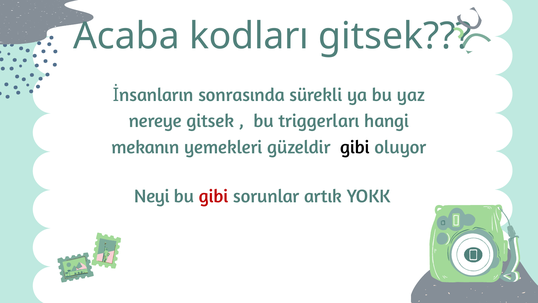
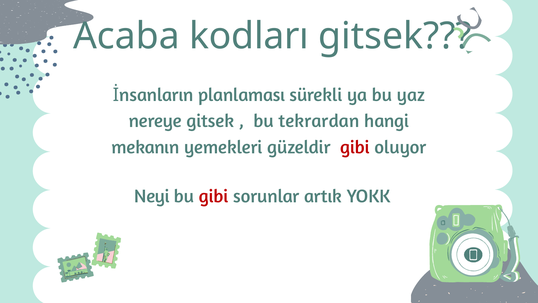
sonrasında: sonrasında -> planlaması
triggerları: triggerları -> tekrardan
gibi at (355, 147) colour: black -> red
